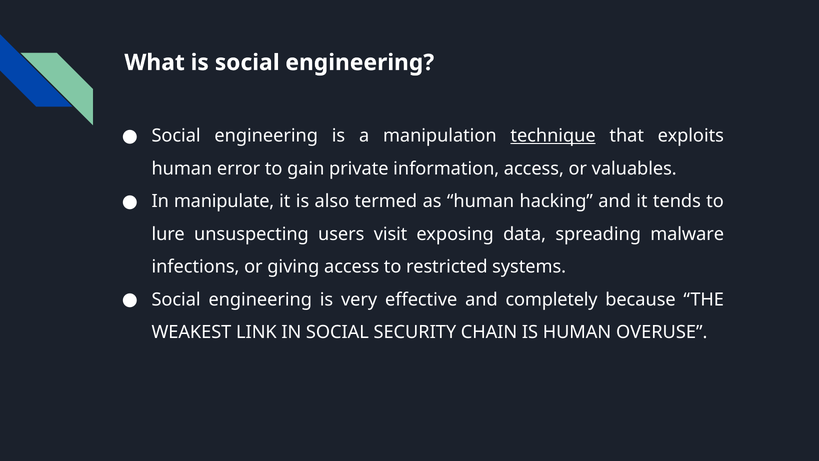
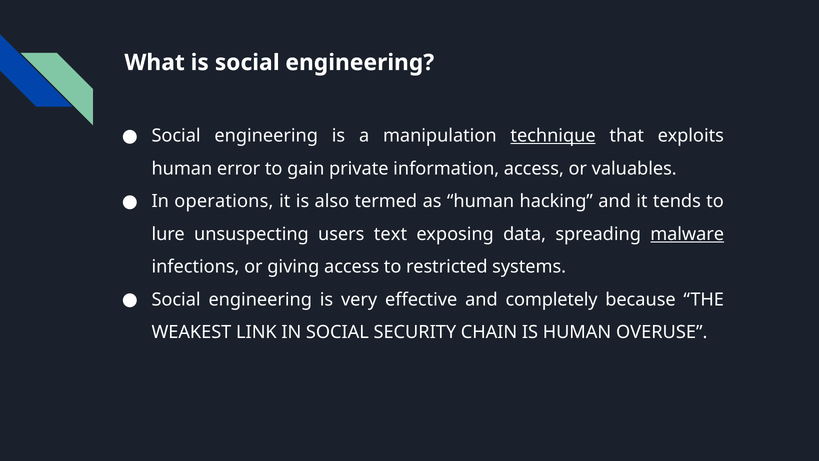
manipulate: manipulate -> operations
visit: visit -> text
malware underline: none -> present
